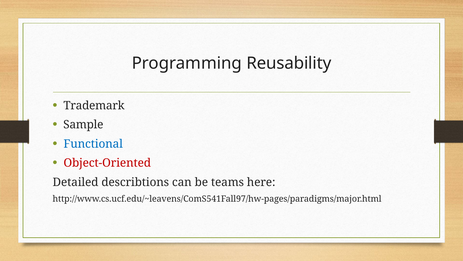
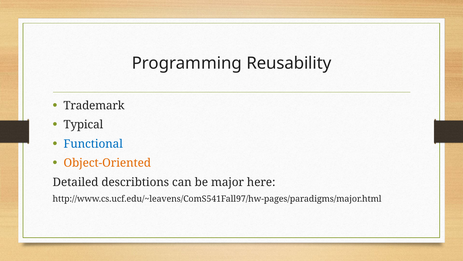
Sample: Sample -> Typical
Object-Oriented colour: red -> orange
teams: teams -> major
